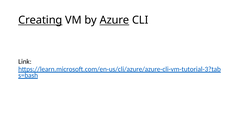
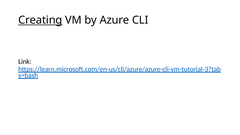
Azure underline: present -> none
